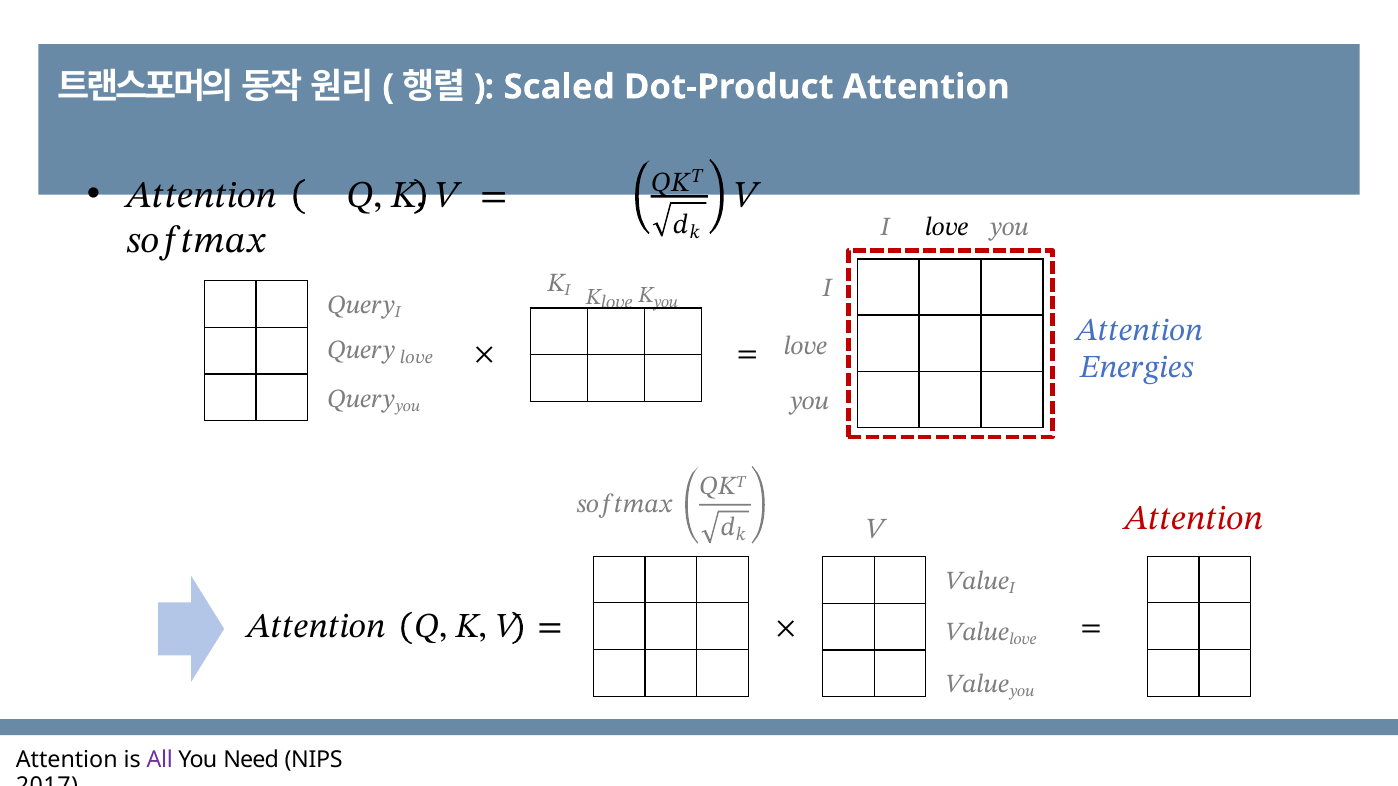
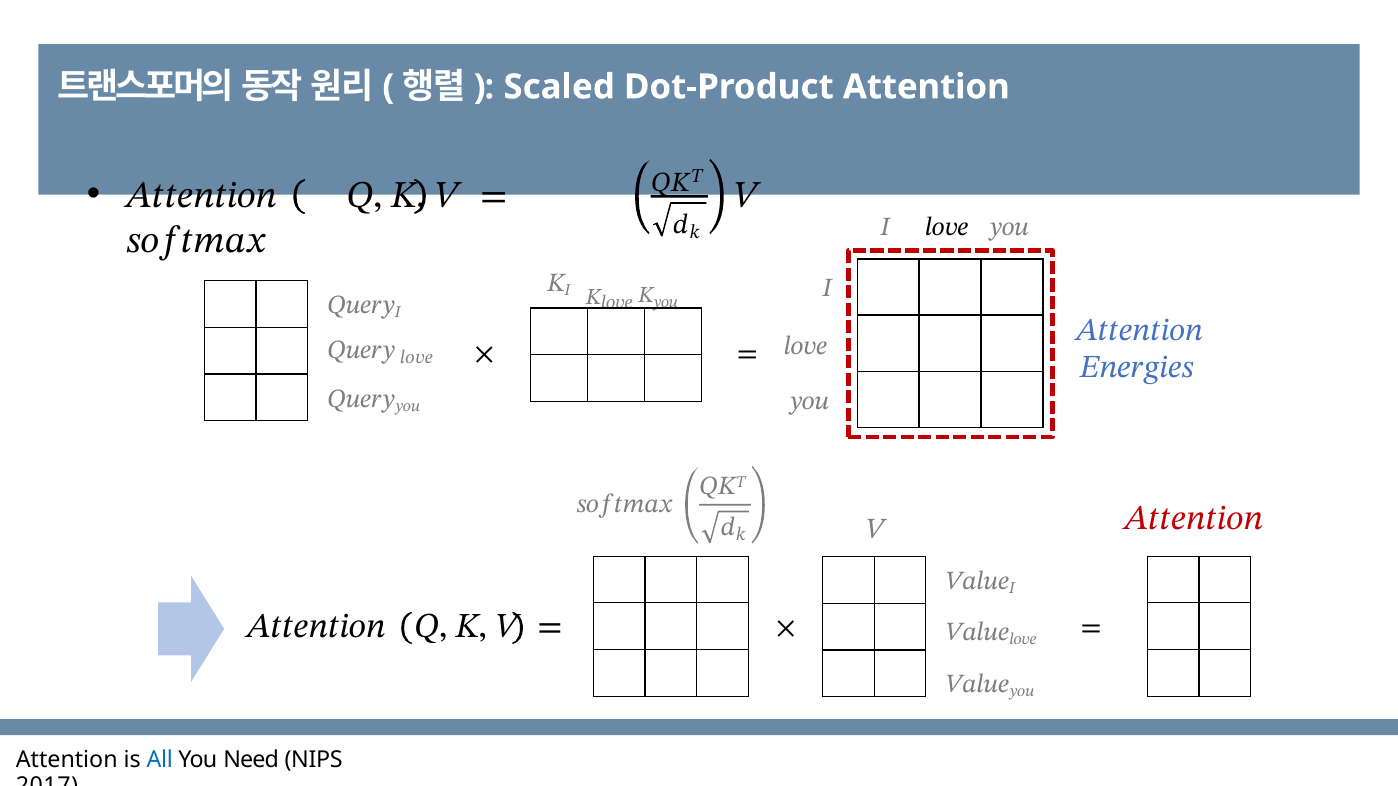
All colour: purple -> blue
